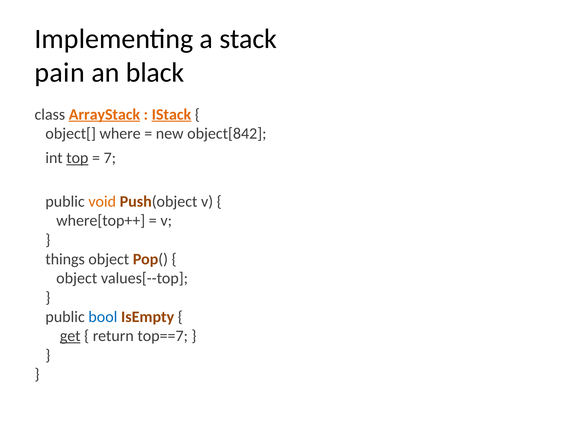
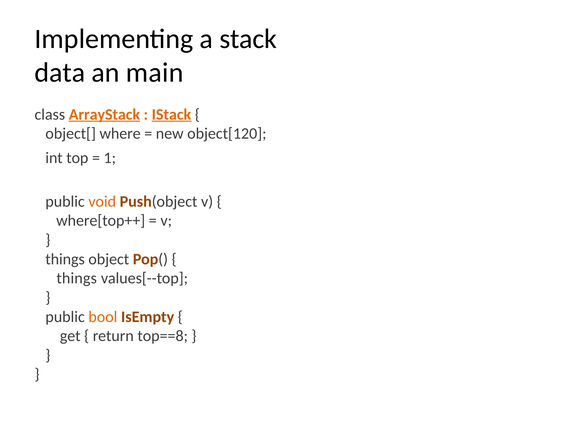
pain: pain -> data
black: black -> main
object[842: object[842 -> object[120
top underline: present -> none
7: 7 -> 1
object at (77, 278): object -> things
bool colour: blue -> orange
get underline: present -> none
top==7: top==7 -> top==8
